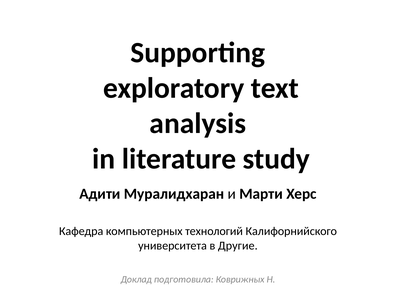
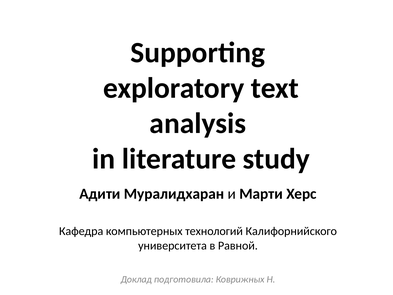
Другие: Другие -> Равной
